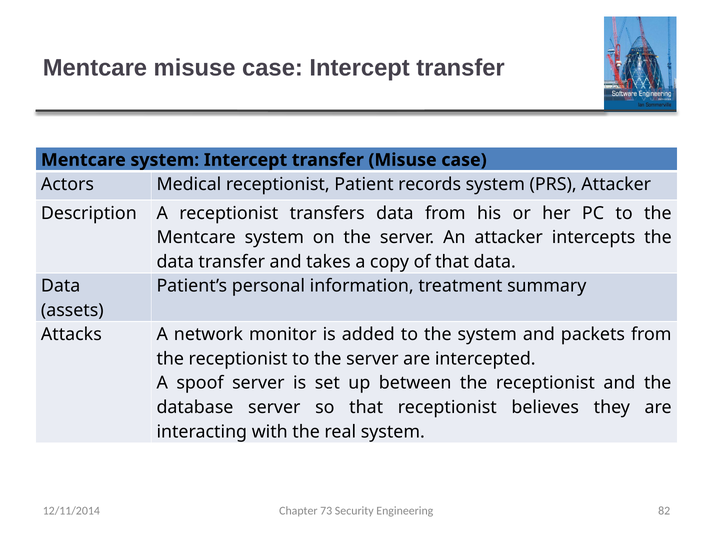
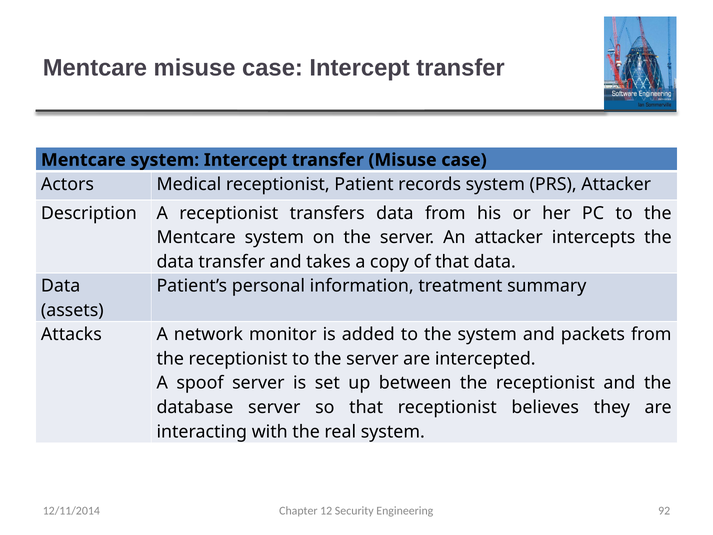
73: 73 -> 12
82: 82 -> 92
